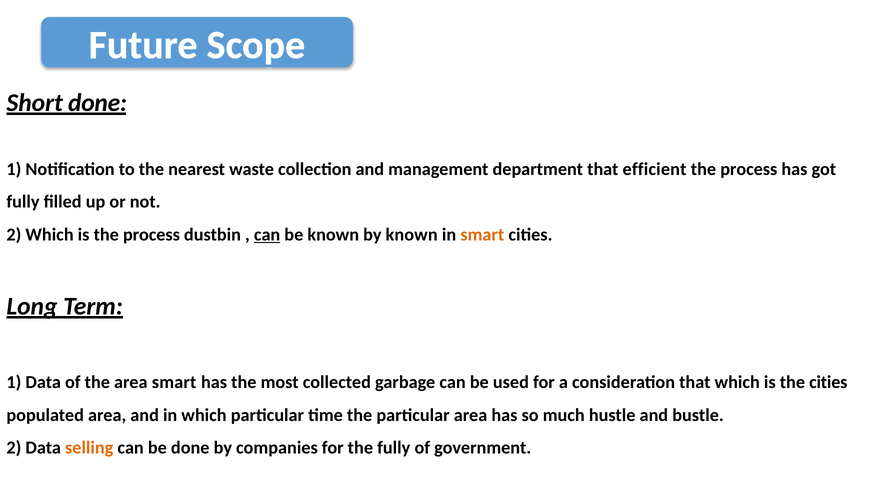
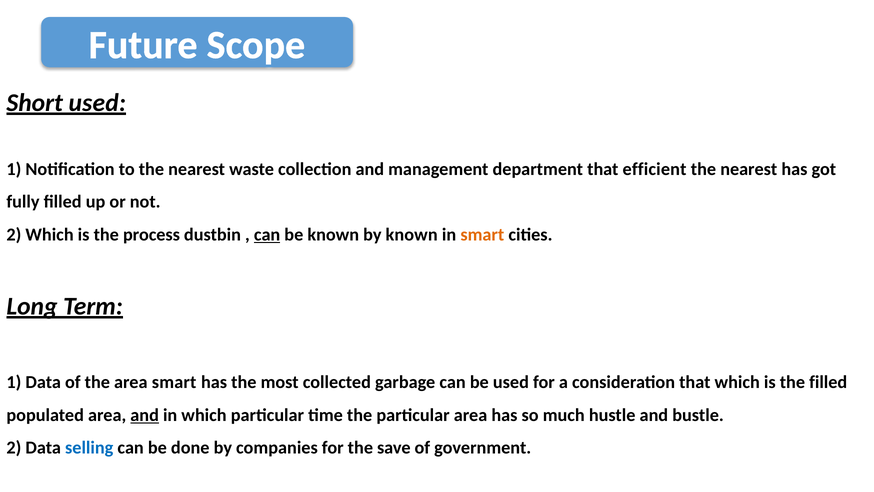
Short done: done -> used
process at (749, 169): process -> nearest
the cities: cities -> filled
and at (145, 415) underline: none -> present
selling colour: orange -> blue
the fully: fully -> save
